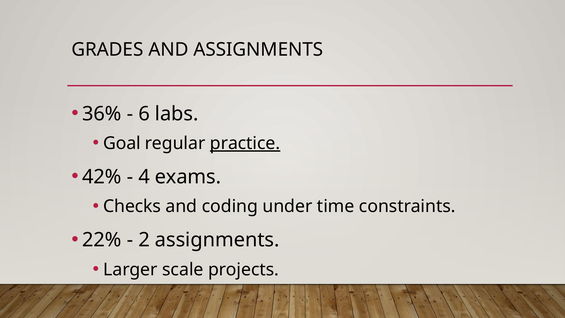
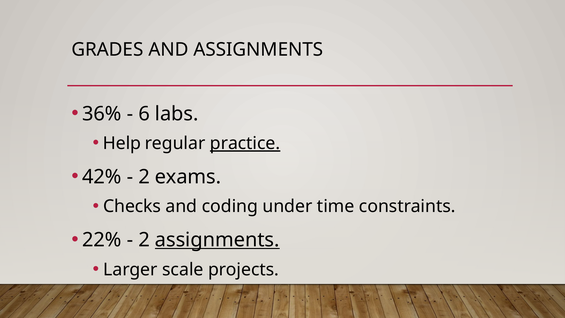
Goal: Goal -> Help
4 at (144, 177): 4 -> 2
assignments at (217, 240) underline: none -> present
